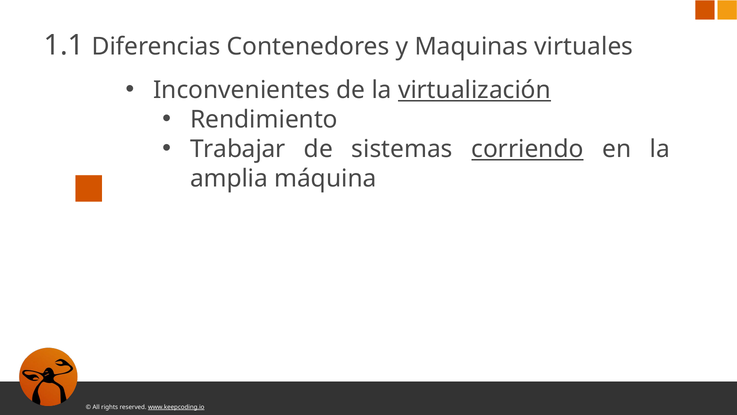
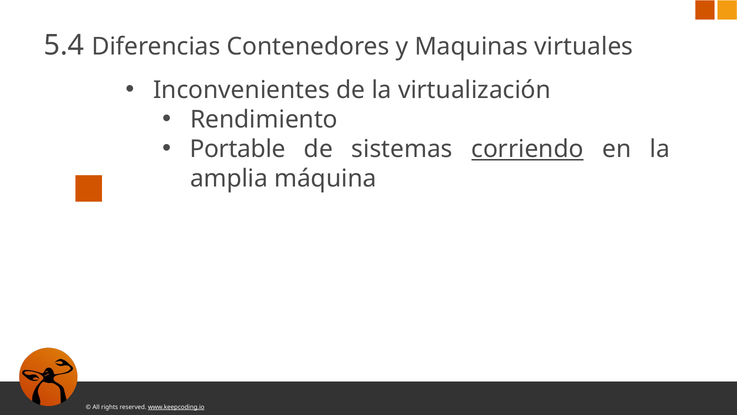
1.1: 1.1 -> 5.4
virtualización underline: present -> none
Trabajar: Trabajar -> Portable
